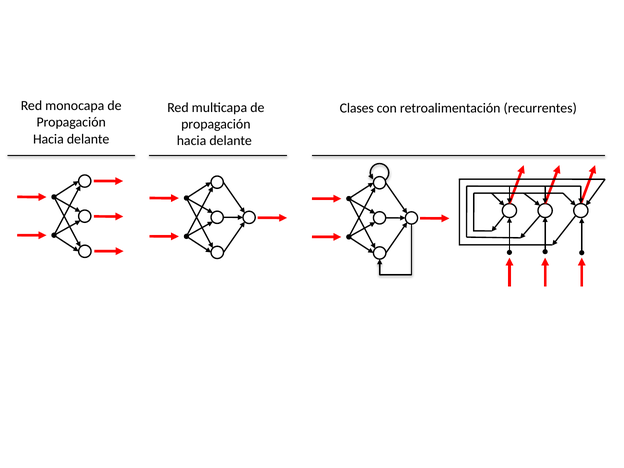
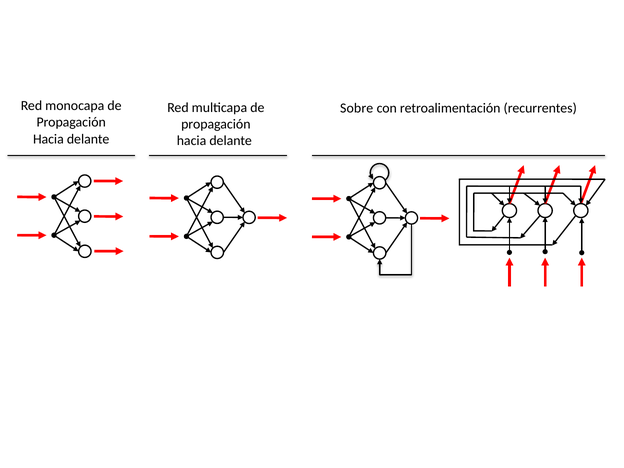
Clases: Clases -> Sobre
